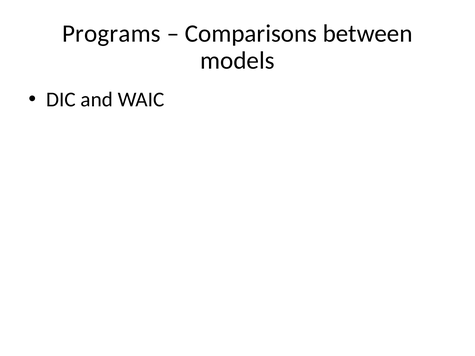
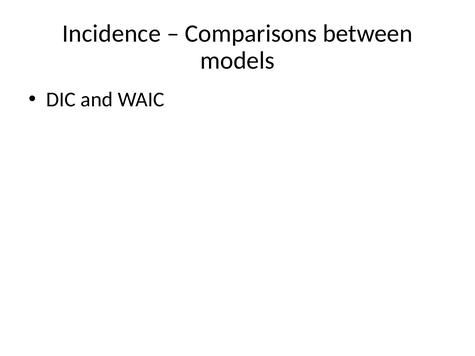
Programs: Programs -> Incidence
